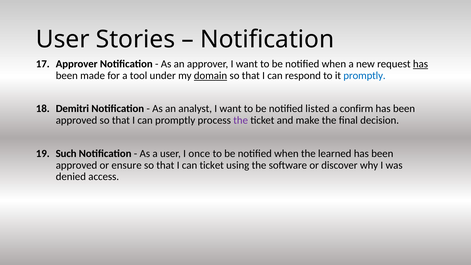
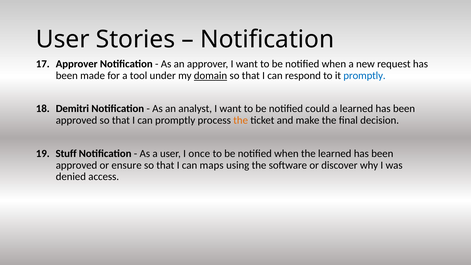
has at (420, 64) underline: present -> none
listed: listed -> could
a confirm: confirm -> learned
the at (241, 120) colour: purple -> orange
Such: Such -> Stuff
can ticket: ticket -> maps
